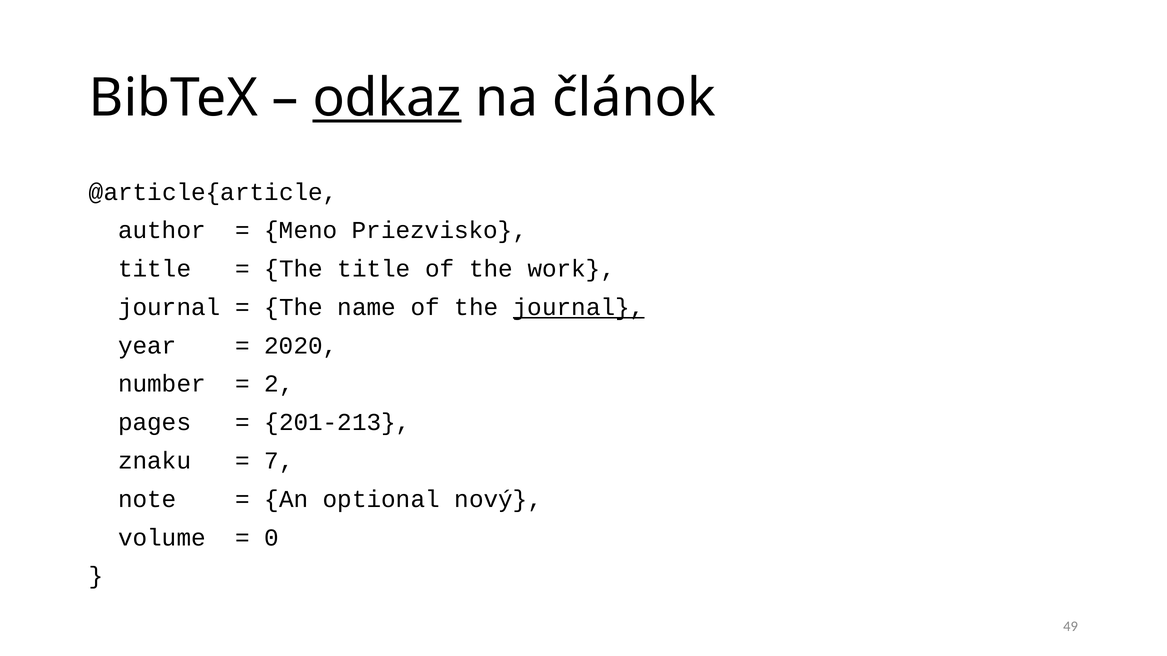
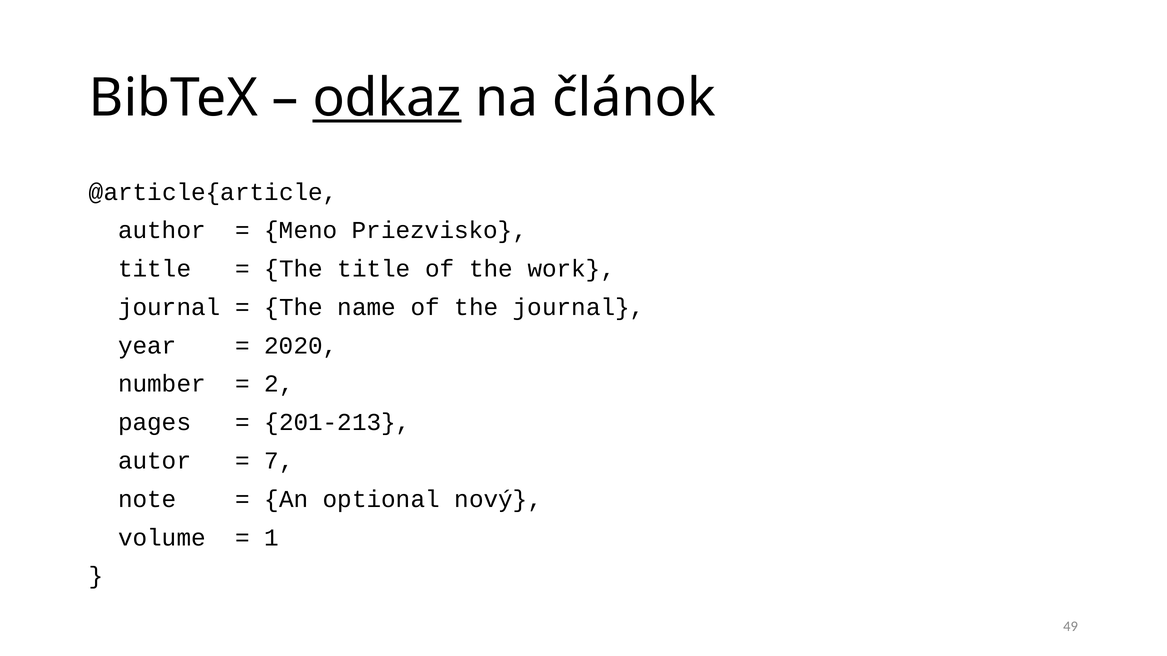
journal at (579, 307) underline: present -> none
znaku: znaku -> autor
0: 0 -> 1
